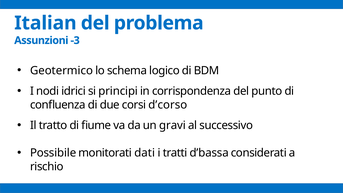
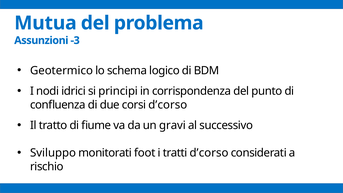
Italian: Italian -> Mutua
Possibile: Possibile -> Sviluppo
dati: dati -> foot
tratti d’bassa: d’bassa -> d’corso
